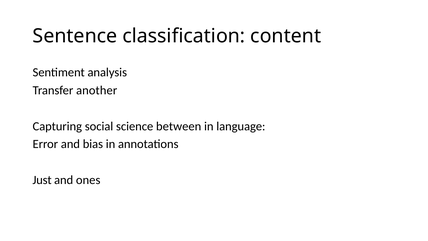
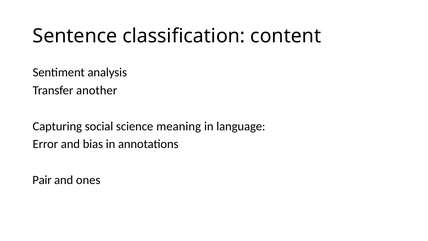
between: between -> meaning
Just: Just -> Pair
